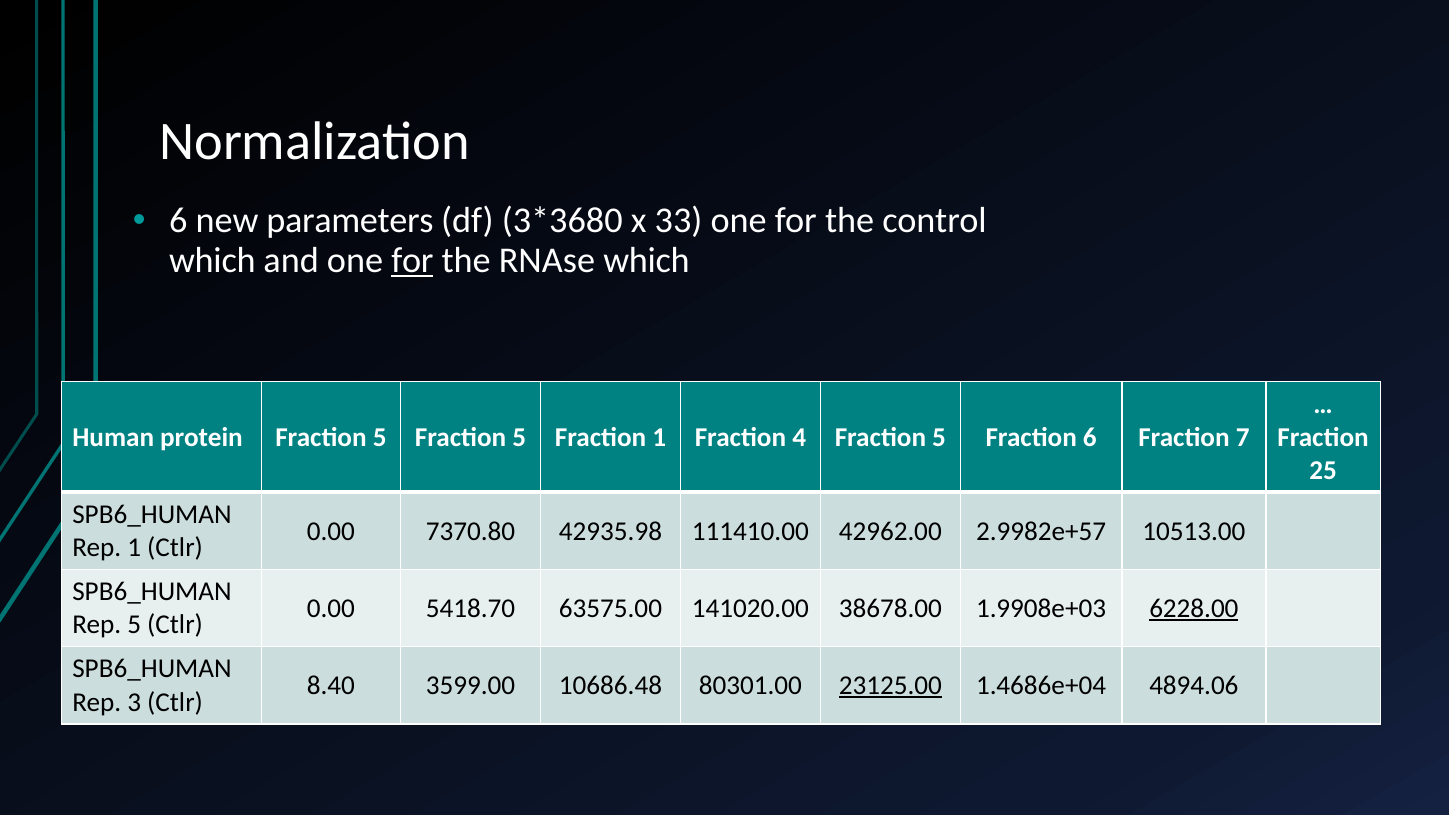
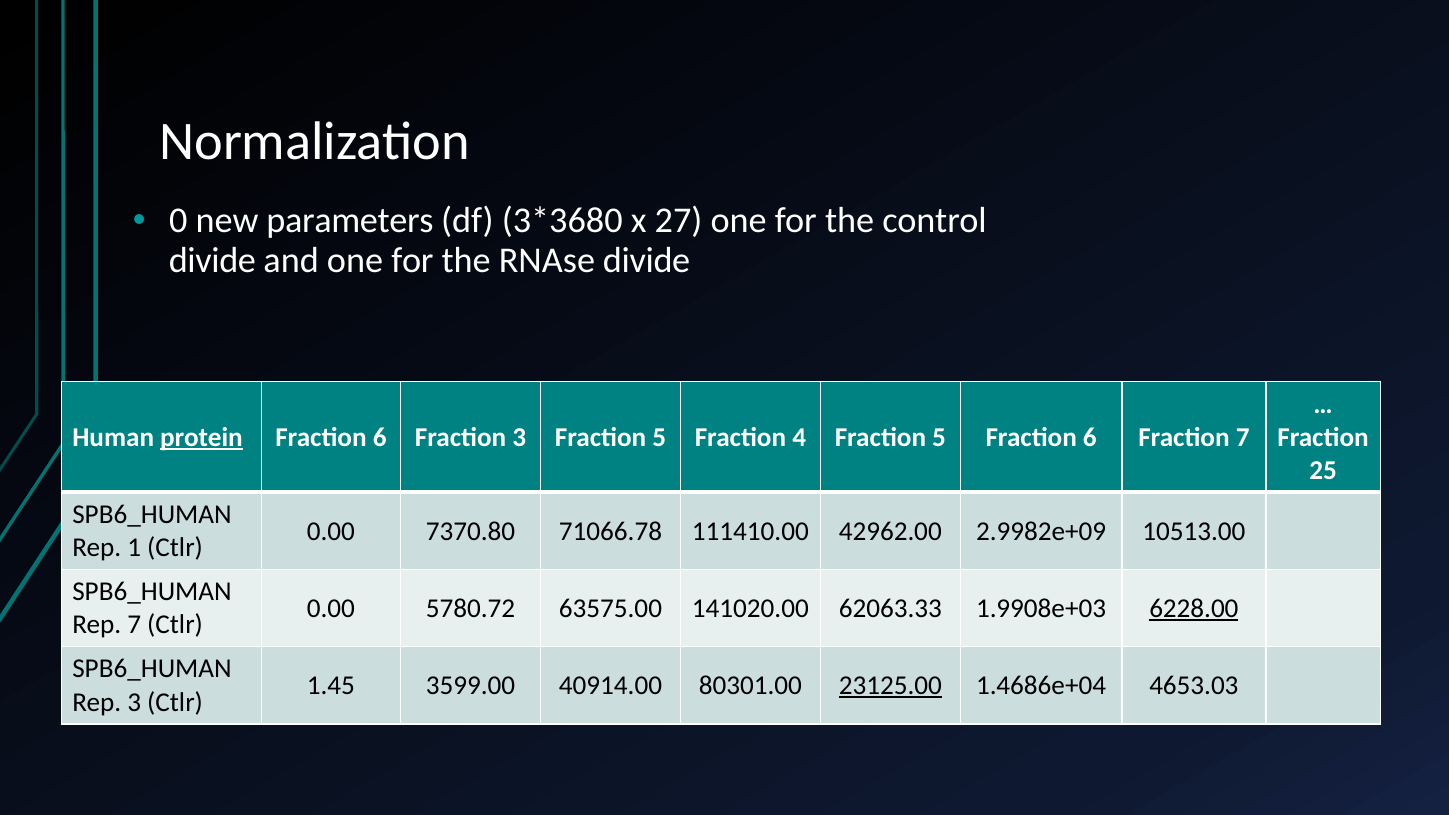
6 at (178, 221): 6 -> 0
33: 33 -> 27
which at (212, 260): which -> divide
for at (412, 260) underline: present -> none
RNAse which: which -> divide
protein underline: none -> present
5 at (380, 437): 5 -> 6
5 at (519, 437): 5 -> 3
1 at (659, 437): 1 -> 5
42935.98: 42935.98 -> 71066.78
2.9982e+57: 2.9982e+57 -> 2.9982e+09
5418.70: 5418.70 -> 5780.72
38678.00: 38678.00 -> 62063.33
Rep 5: 5 -> 7
8.40: 8.40 -> 1.45
10686.48: 10686.48 -> 40914.00
4894.06: 4894.06 -> 4653.03
